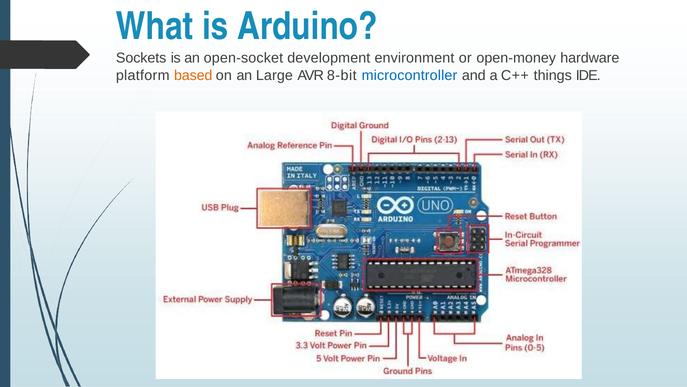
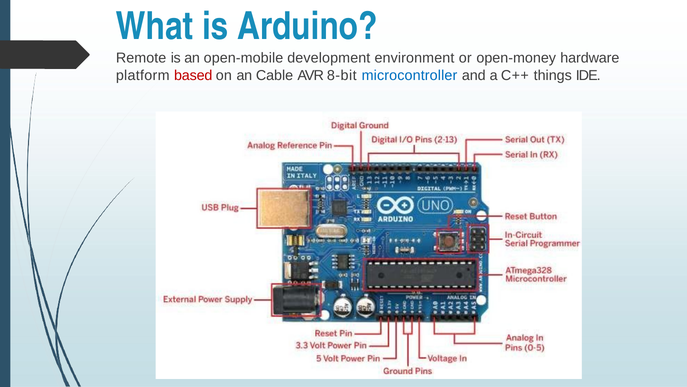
Sockets: Sockets -> Remote
open-socket: open-socket -> open-mobile
based colour: orange -> red
Large: Large -> Cable
